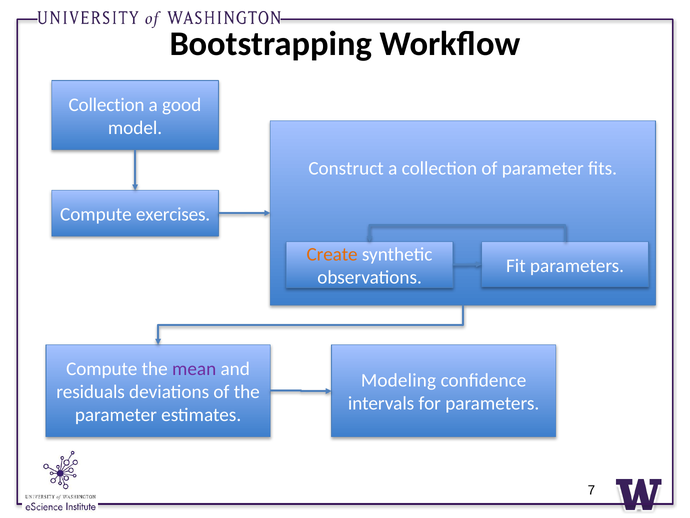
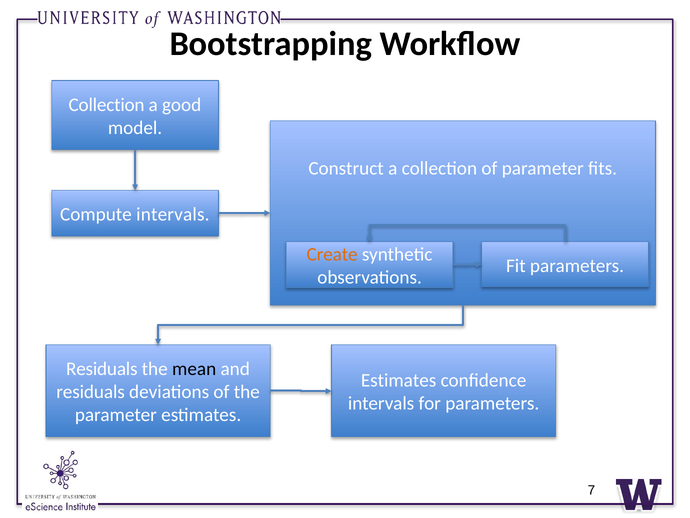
Compute exercises: exercises -> intervals
Compute at (102, 369): Compute -> Residuals
mean colour: purple -> black
Modeling at (398, 380): Modeling -> Estimates
